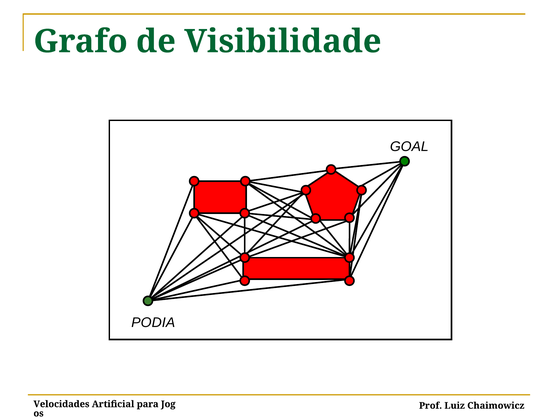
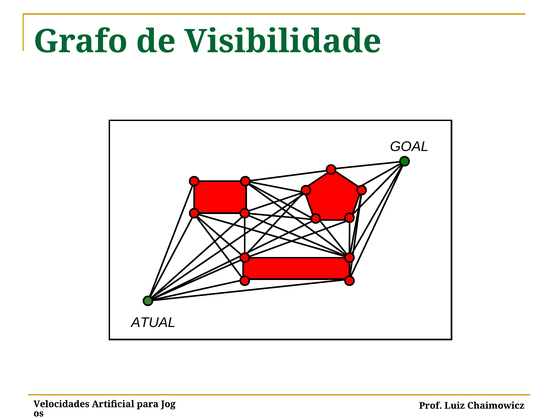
PODIA: PODIA -> ATUAL
